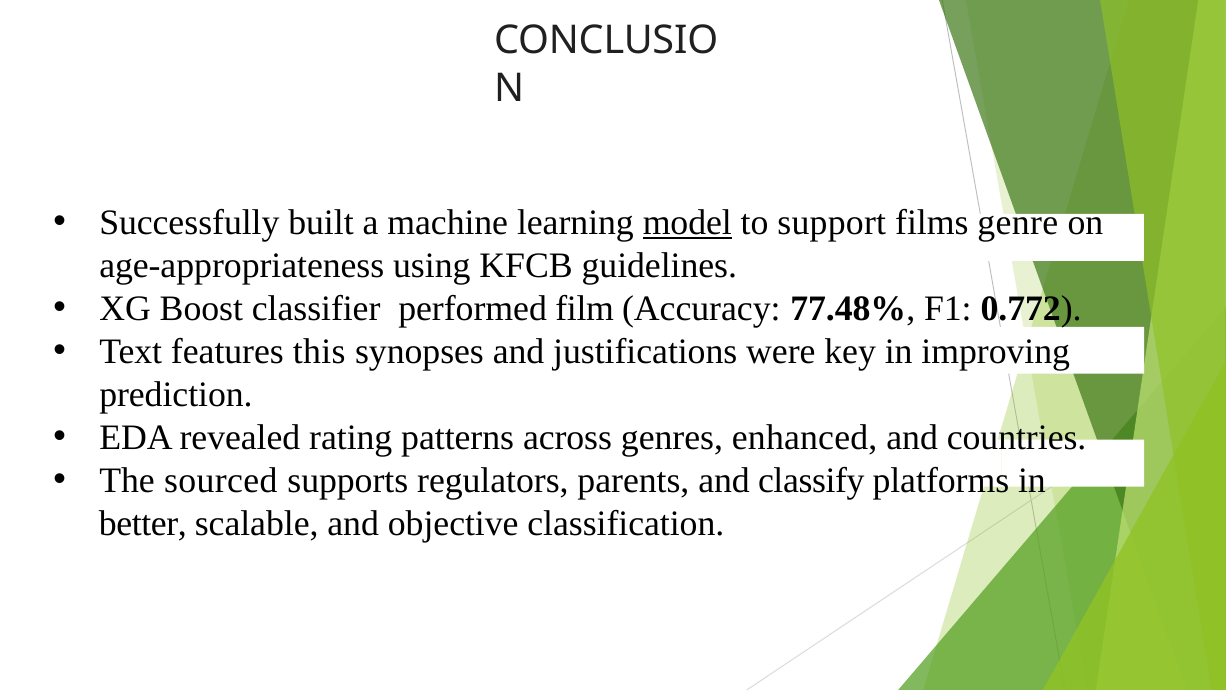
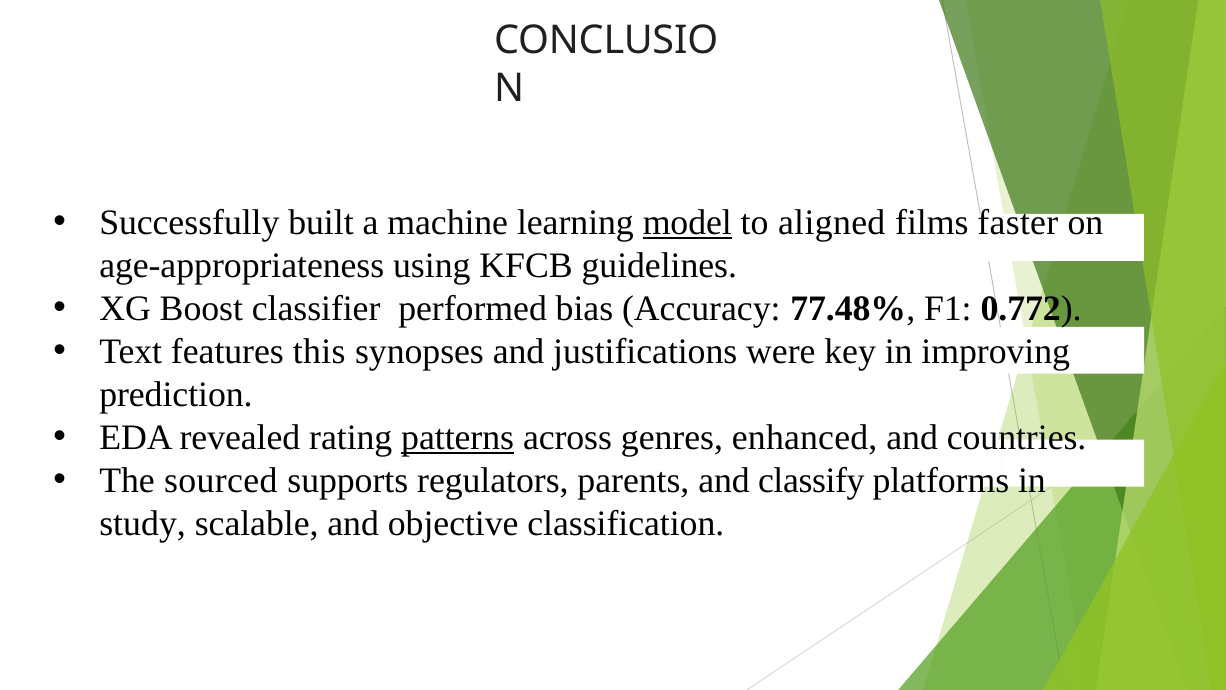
support: support -> aligned
genre: genre -> faster
film: film -> bias
patterns underline: none -> present
better: better -> study
